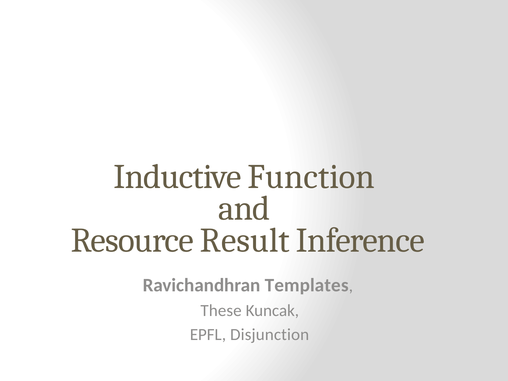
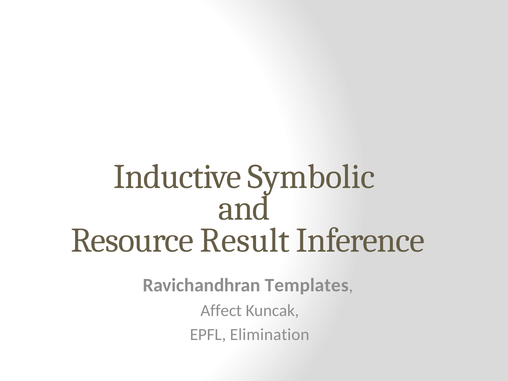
Function: Function -> Symbolic
These: These -> Affect
Disjunction: Disjunction -> Elimination
